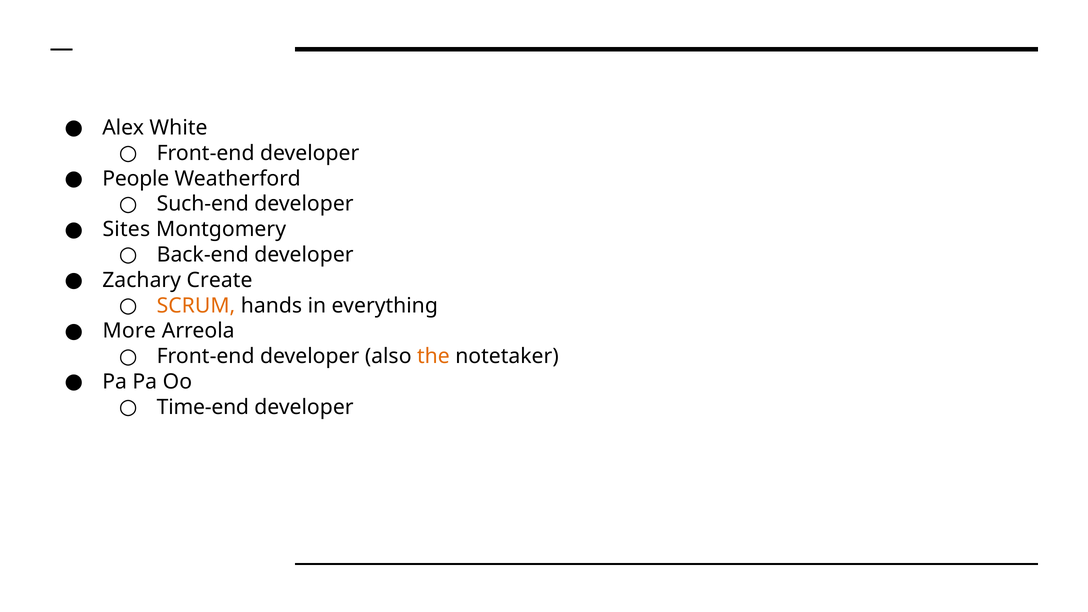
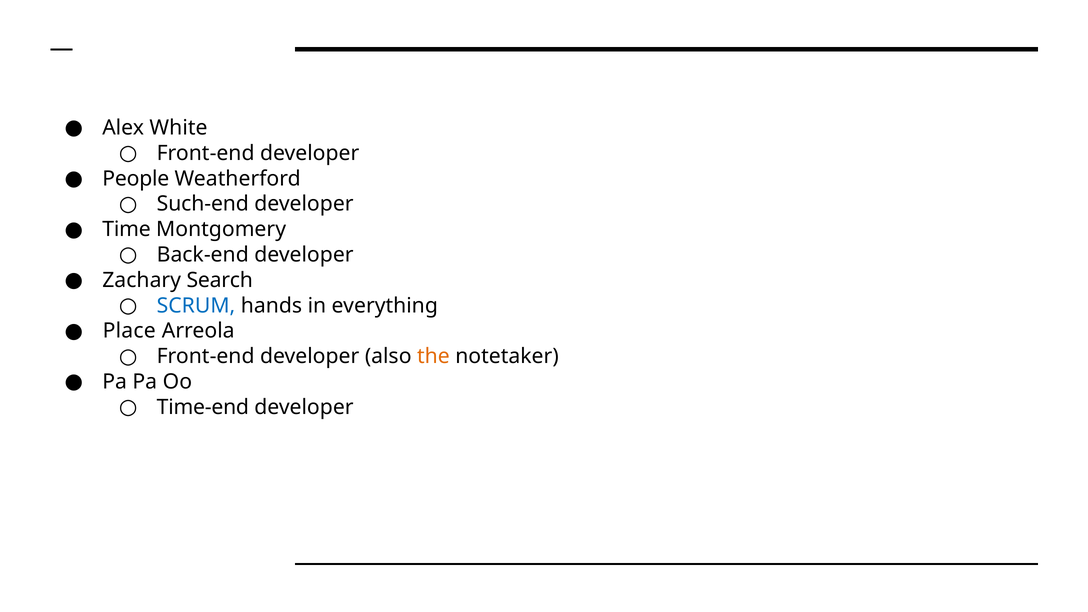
Sites: Sites -> Time
Create: Create -> Search
SCRUM colour: orange -> blue
More: More -> Place
